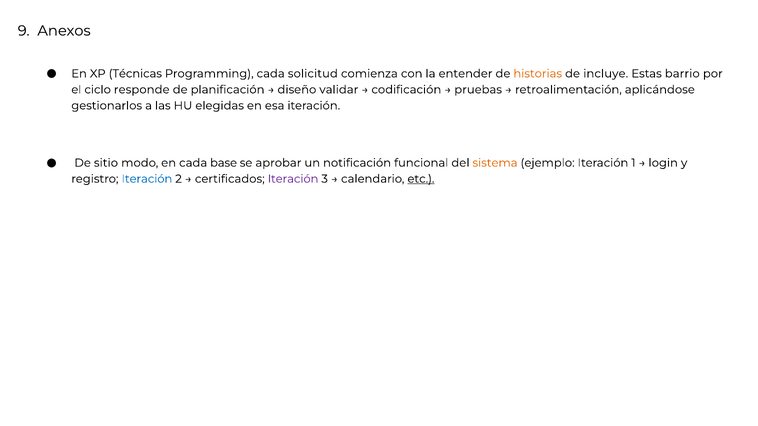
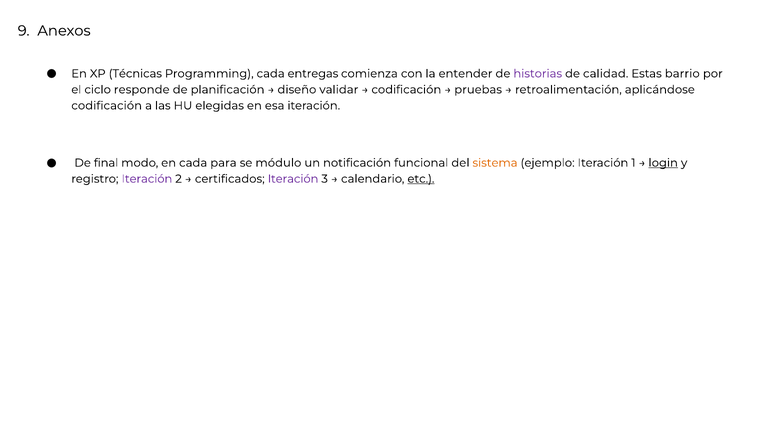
solicitud: solicitud -> entregas
historias colour: orange -> purple
incluye: incluye -> calidad
gestionarlos at (107, 106): gestionarlos -> codificación
sitio: sitio -> final
base: base -> para
aprobar: aprobar -> módulo
login underline: none -> present
Iteración at (147, 179) colour: blue -> purple
